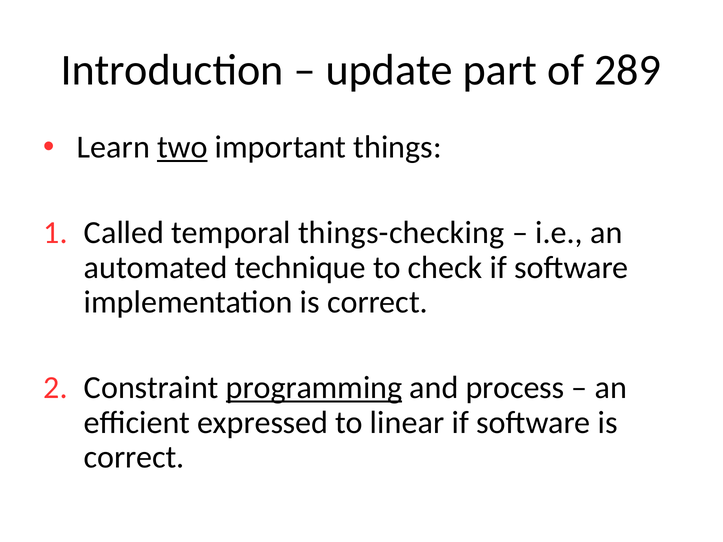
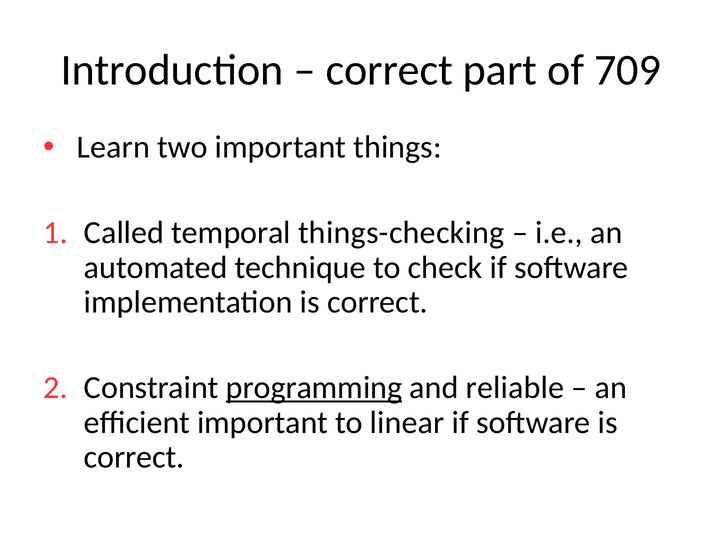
update at (389, 70): update -> correct
289: 289 -> 709
two underline: present -> none
process: process -> reliable
efficient expressed: expressed -> important
